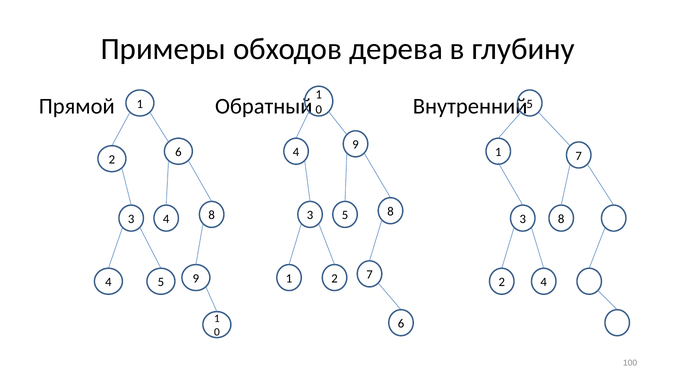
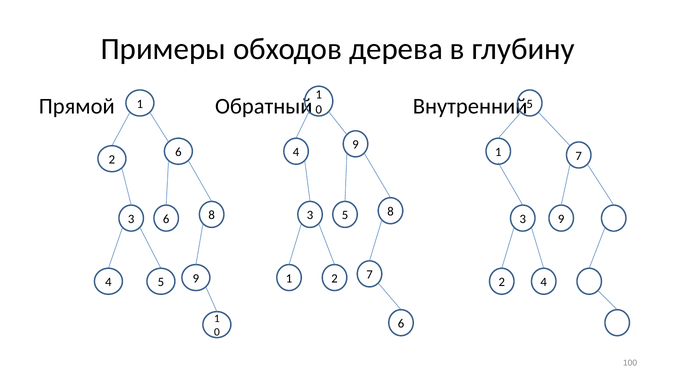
3 4: 4 -> 6
3 8: 8 -> 9
